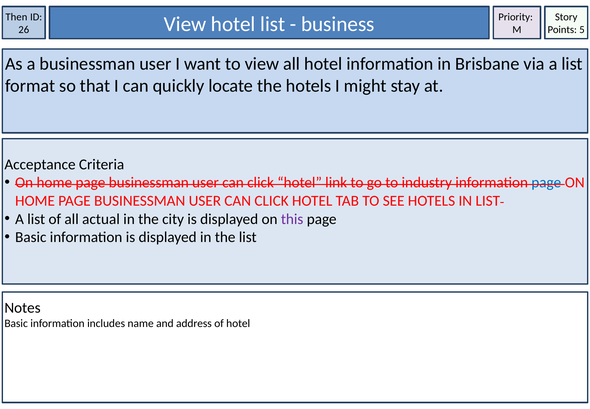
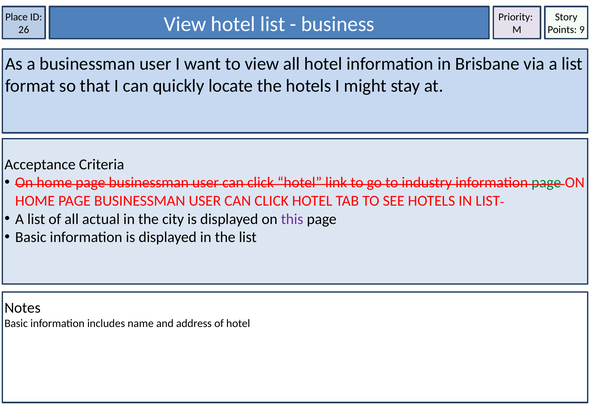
Then: Then -> Place
5: 5 -> 9
page at (546, 182) colour: blue -> green
